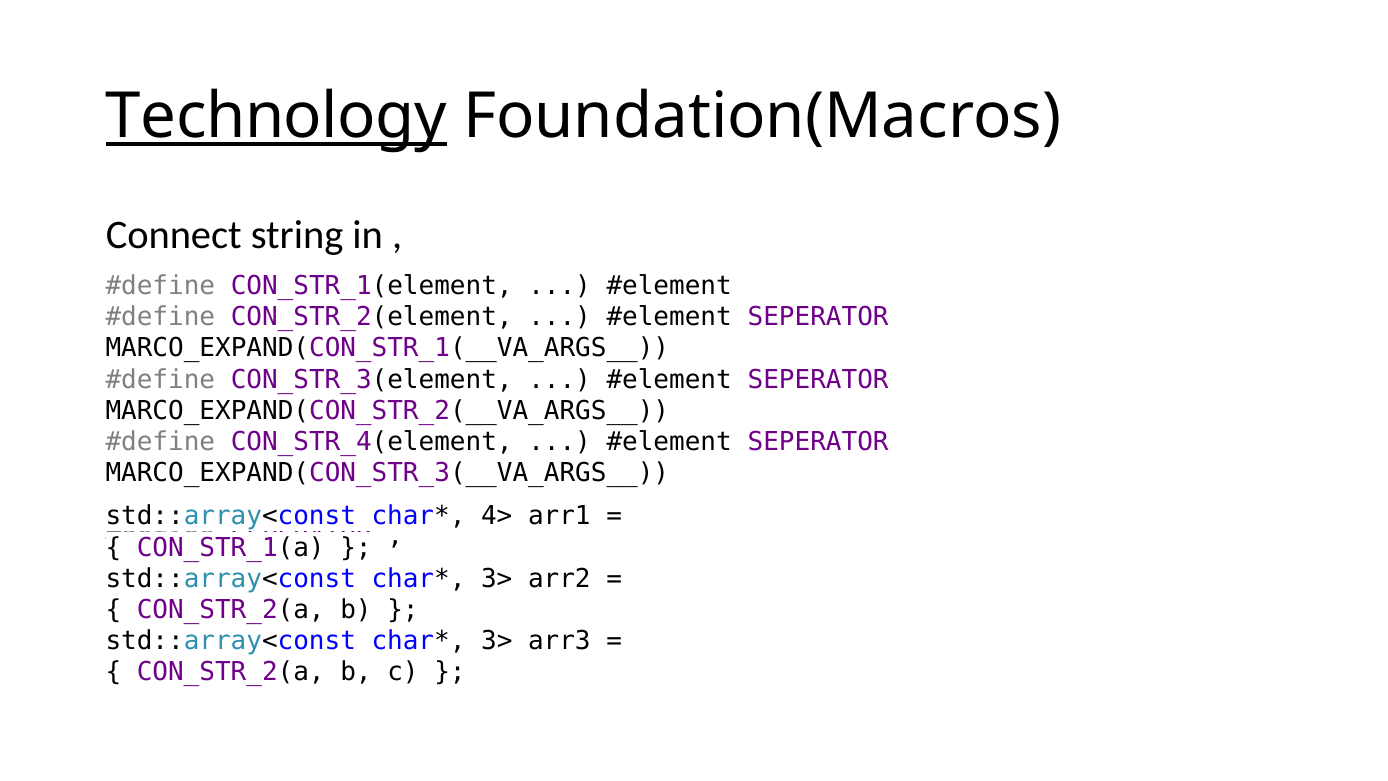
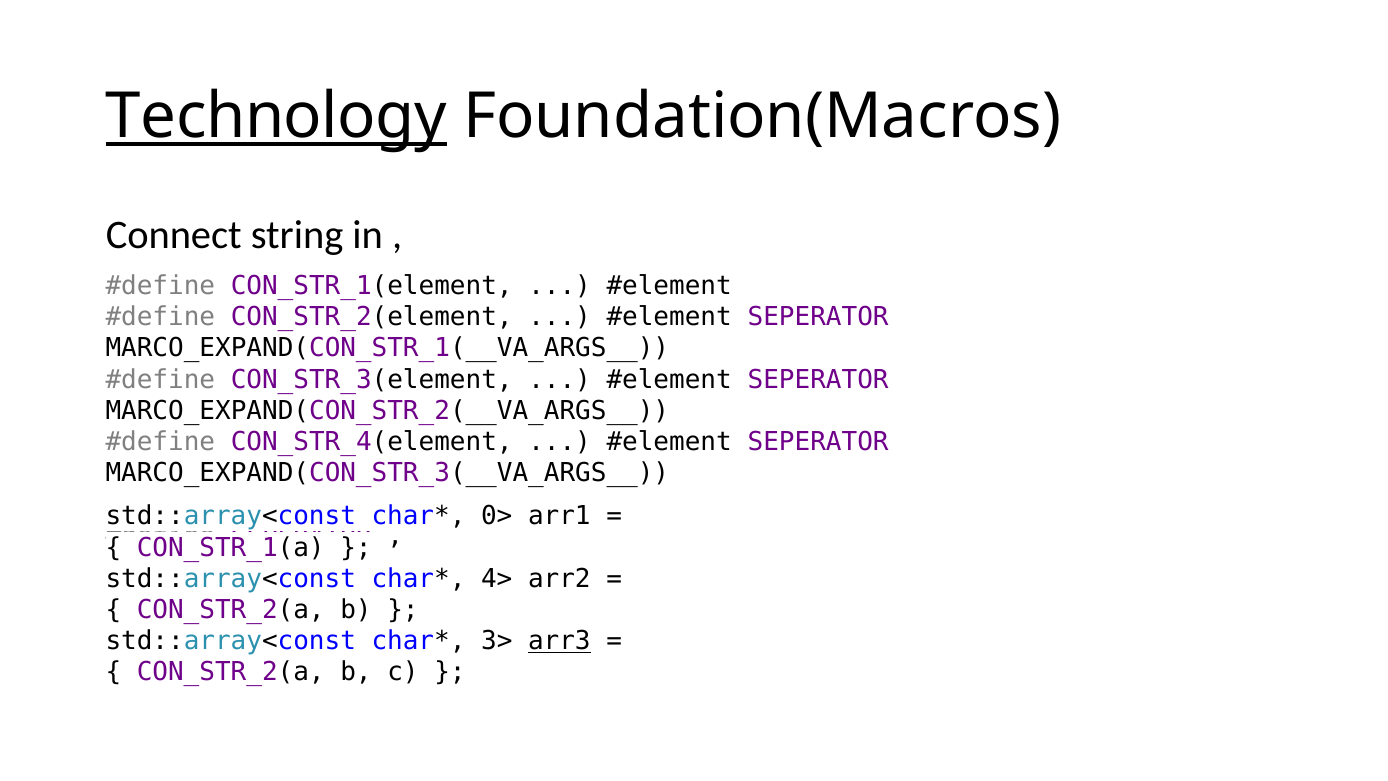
4>: 4> -> 0>
3> at (497, 578): 3> -> 4>
arr3 underline: none -> present
